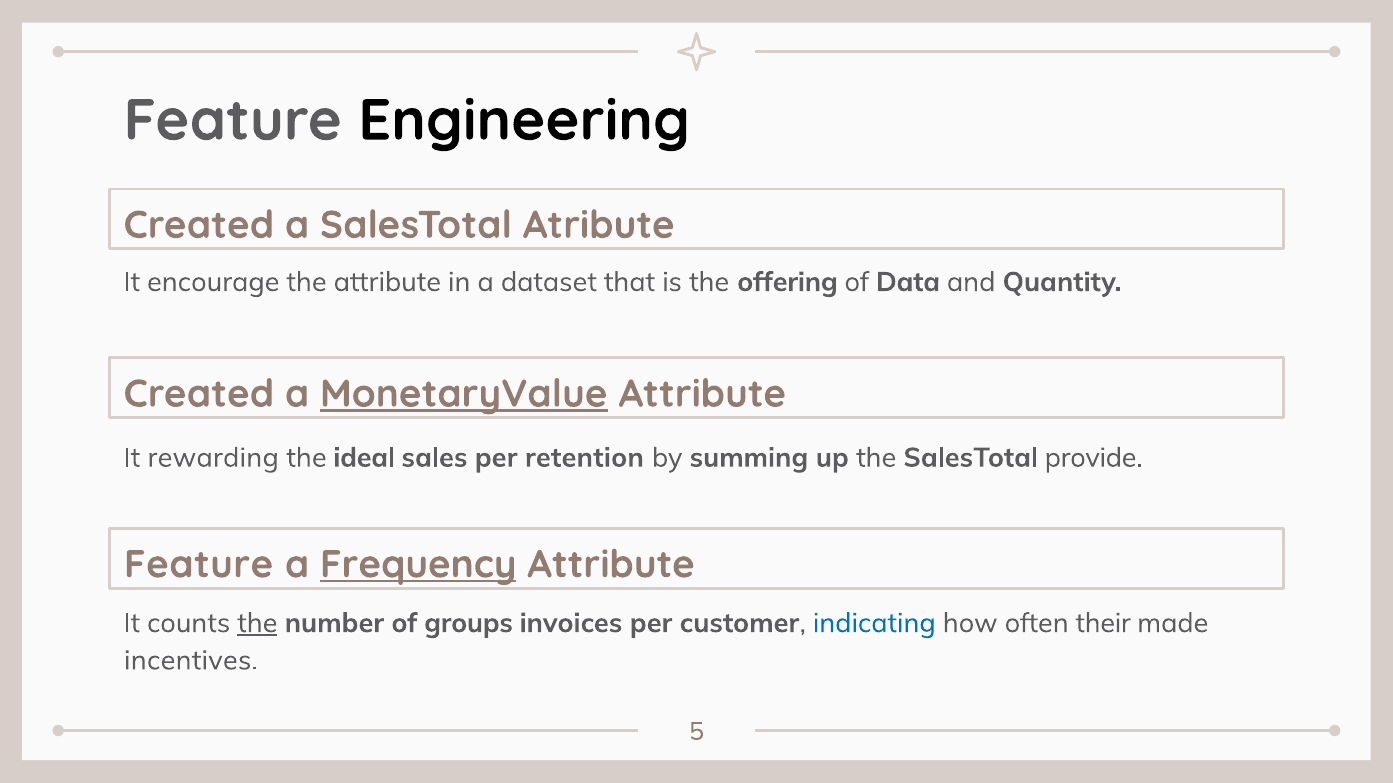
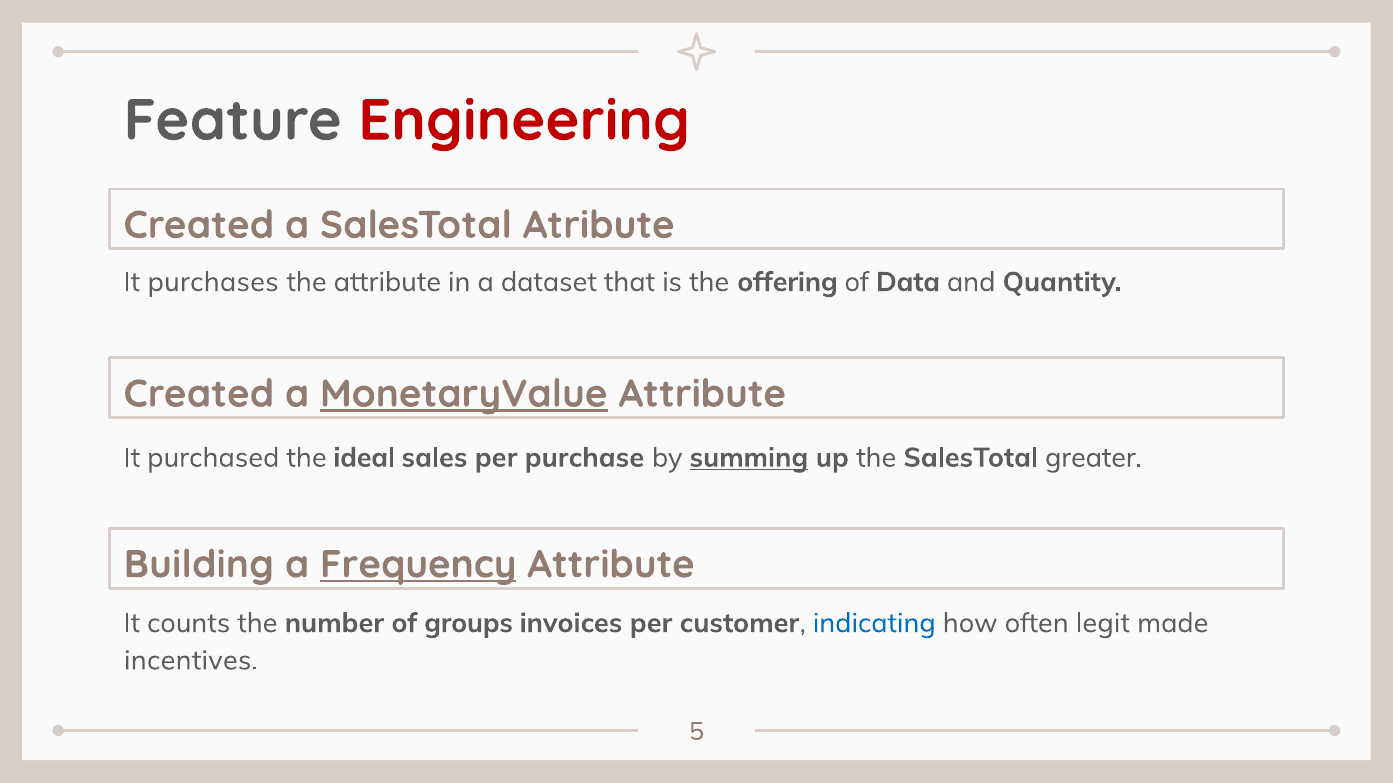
Engineering colour: black -> red
encourage: encourage -> purchases
rewarding: rewarding -> purchased
retention: retention -> purchase
summing underline: none -> present
provide: provide -> greater
Feature at (199, 565): Feature -> Building
the at (257, 624) underline: present -> none
their: their -> legit
